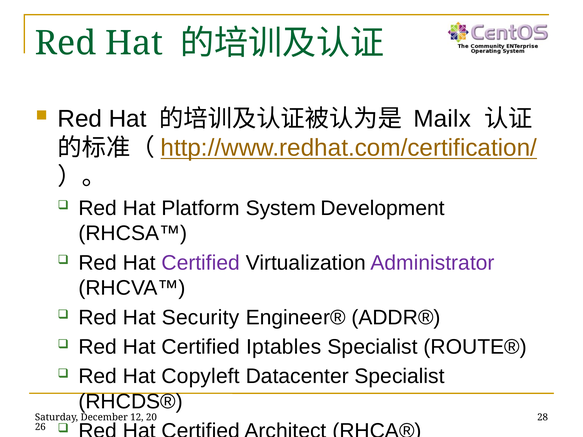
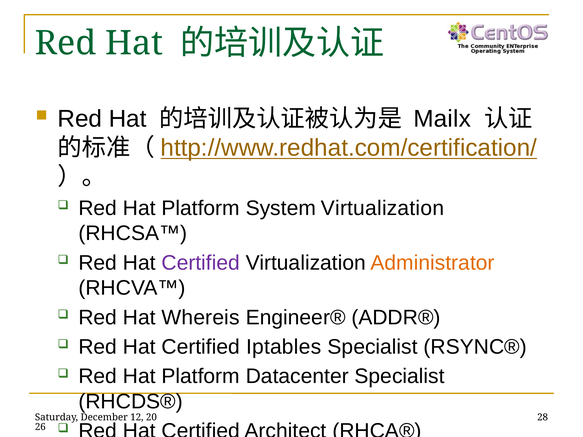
System Development: Development -> Virtualization
Administrator colour: purple -> orange
Security: Security -> Whereis
ROUTE®: ROUTE® -> RSYNC®
Copyleft at (201, 377): Copyleft -> Platform
